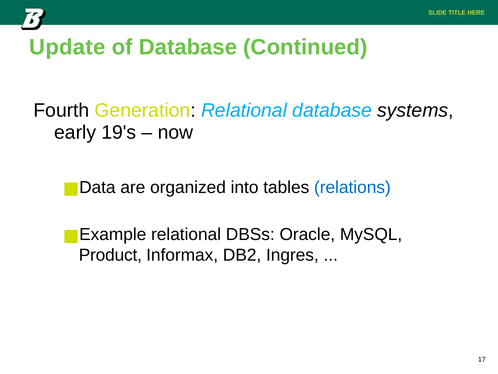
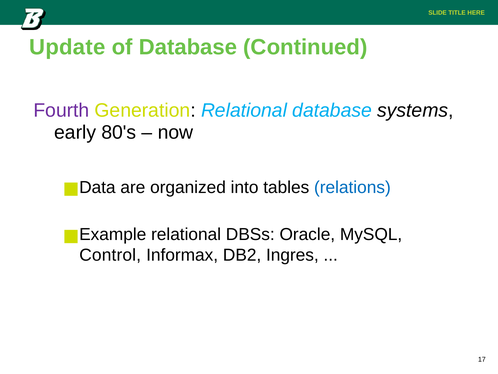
Fourth colour: black -> purple
19's: 19's -> 80's
Product: Product -> Control
